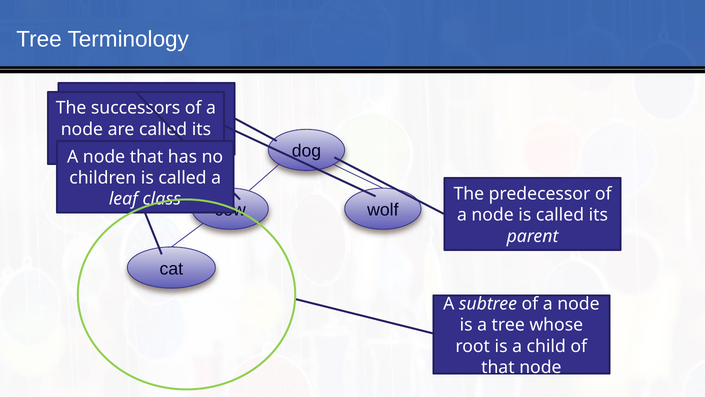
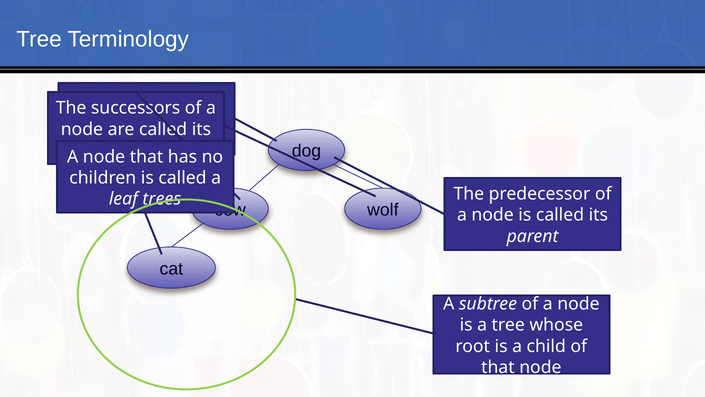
class: class -> trees
